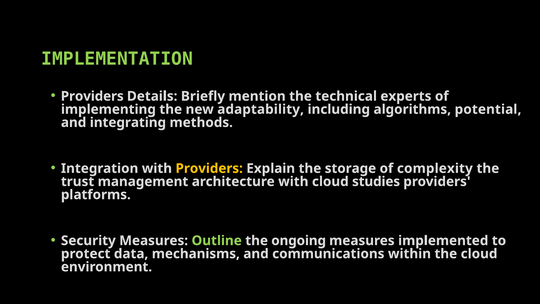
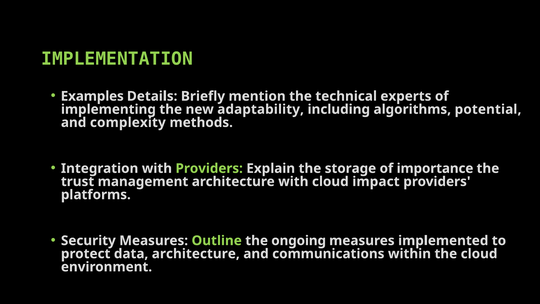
Providers at (92, 96): Providers -> Examples
integrating: integrating -> complexity
Providers at (209, 168) colour: yellow -> light green
complexity: complexity -> importance
studies: studies -> impact
data mechanisms: mechanisms -> architecture
